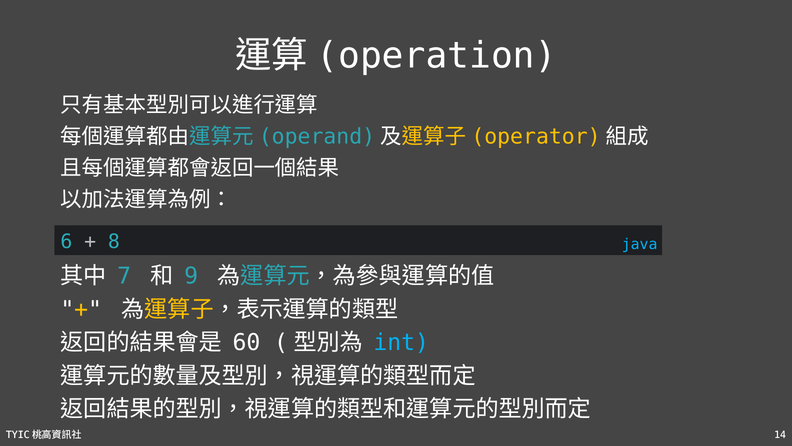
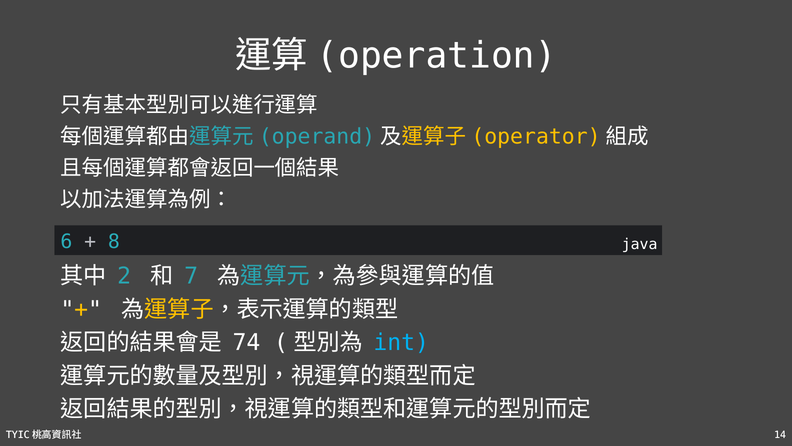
java colour: light blue -> white
7: 7 -> 2
9: 9 -> 7
60: 60 -> 74
